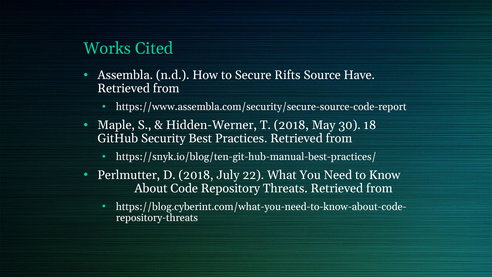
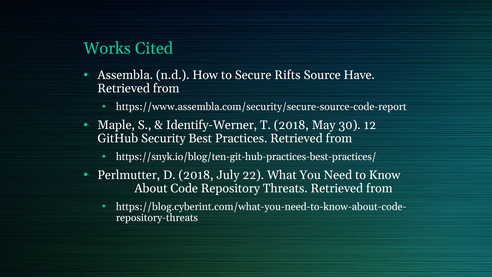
Hidden-Werner: Hidden-Werner -> Identify-Werner
18: 18 -> 12
https://snyk.io/blog/ten-git-hub-manual-best-practices/: https://snyk.io/blog/ten-git-hub-manual-best-practices/ -> https://snyk.io/blog/ten-git-hub-practices-best-practices/
